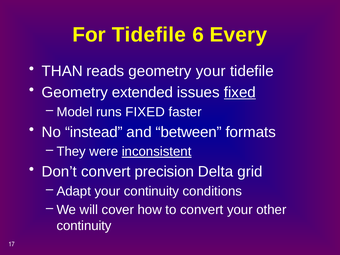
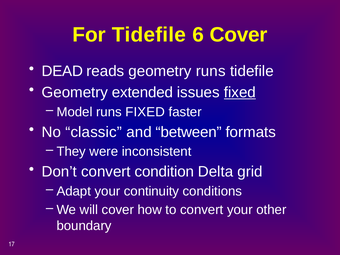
6 Every: Every -> Cover
THAN: THAN -> DEAD
geometry your: your -> runs
instead: instead -> classic
inconsistent underline: present -> none
precision: precision -> condition
continuity at (84, 226): continuity -> boundary
